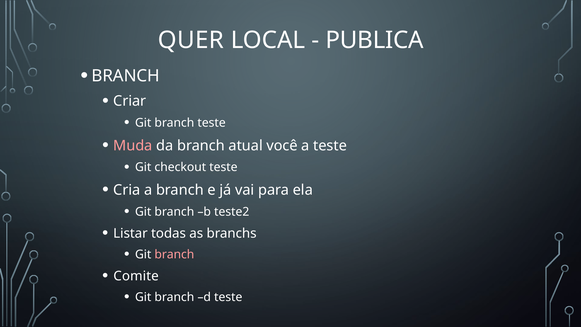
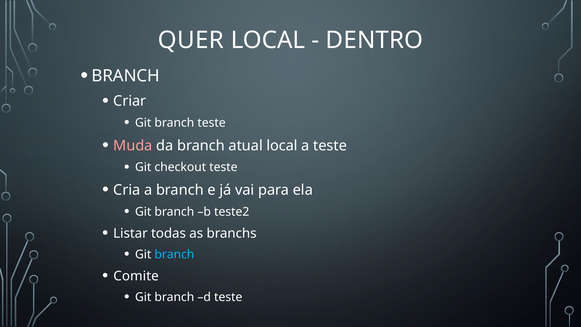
PUBLICA: PUBLICA -> DENTRO
atual você: você -> local
branch at (174, 254) colour: pink -> light blue
